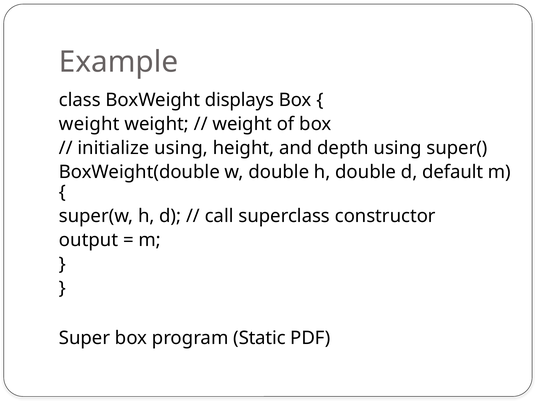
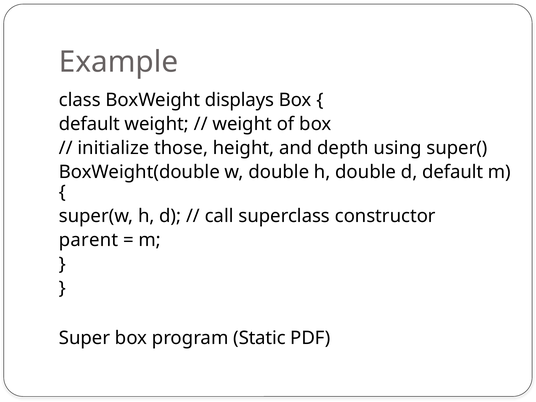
weight at (89, 124): weight -> default
initialize using: using -> those
output: output -> parent
